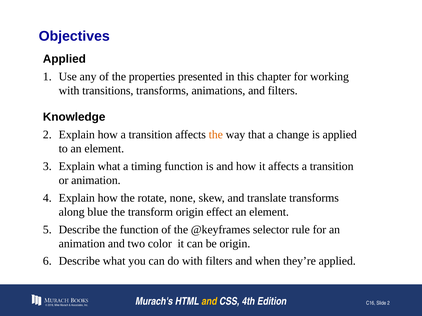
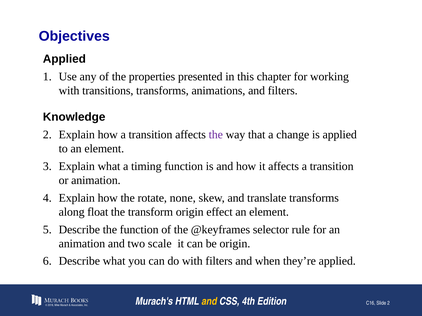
the at (216, 135) colour: orange -> purple
blue: blue -> float
color: color -> scale
